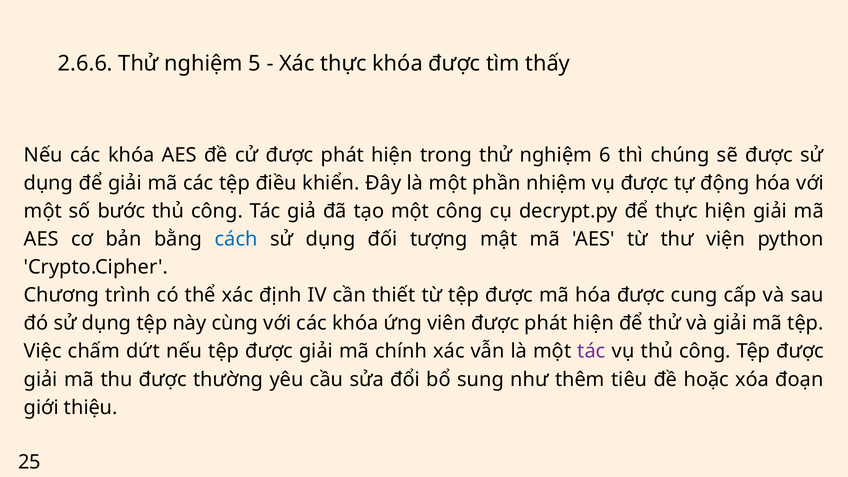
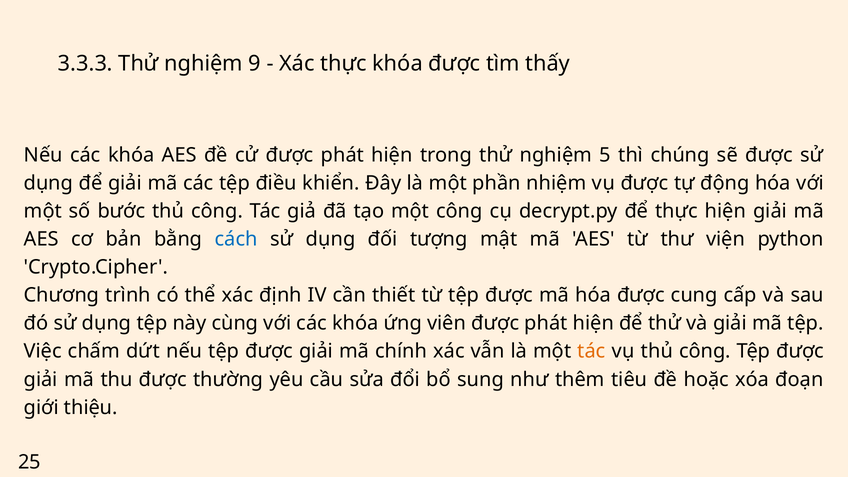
2.6.6: 2.6.6 -> 3.3.3
5: 5 -> 9
6: 6 -> 5
tác at (591, 351) colour: purple -> orange
